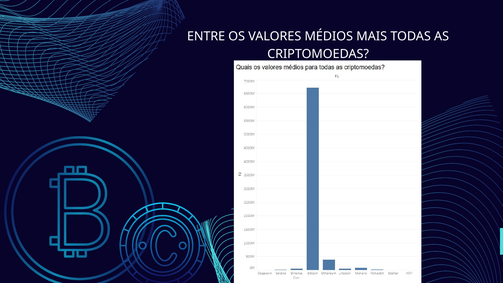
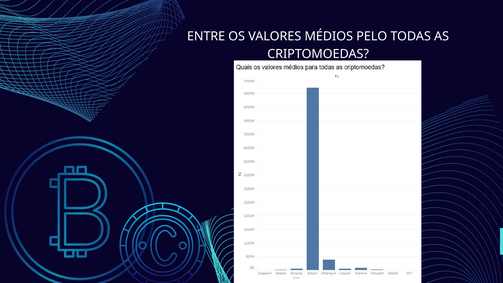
MAIS: MAIS -> PELO
